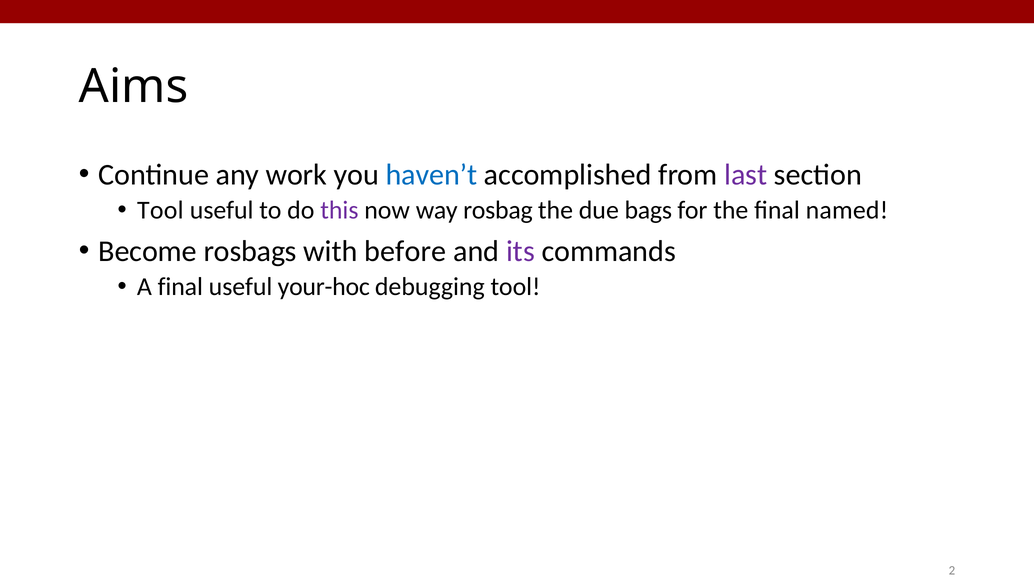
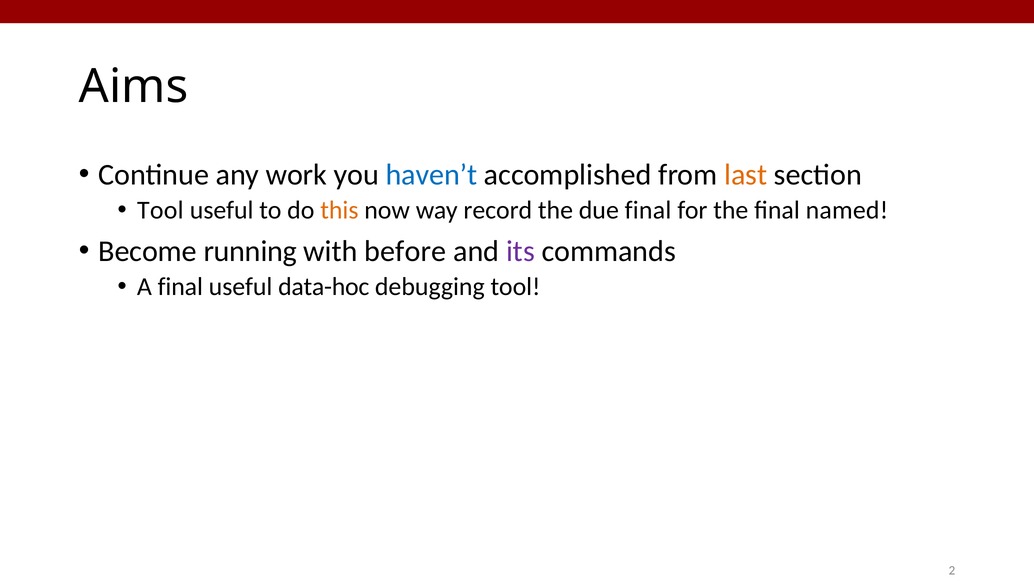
last colour: purple -> orange
this colour: purple -> orange
rosbag: rosbag -> record
due bags: bags -> final
rosbags: rosbags -> running
your-hoc: your-hoc -> data-hoc
